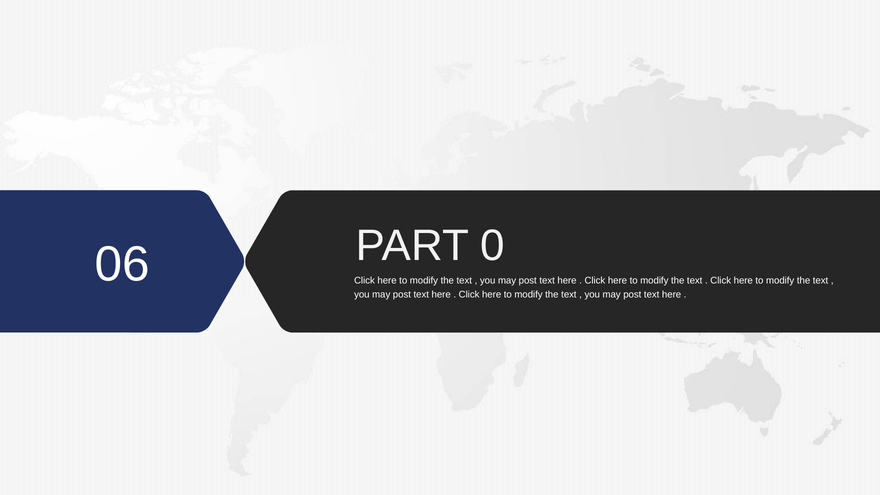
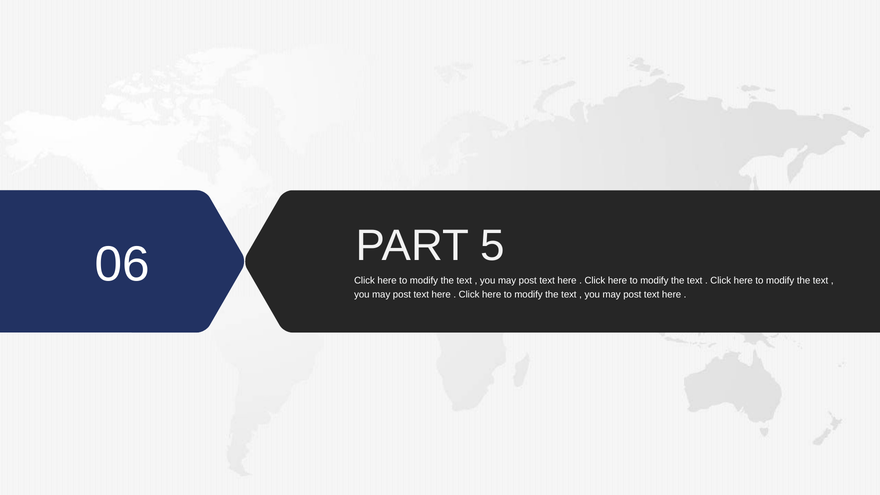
0: 0 -> 5
